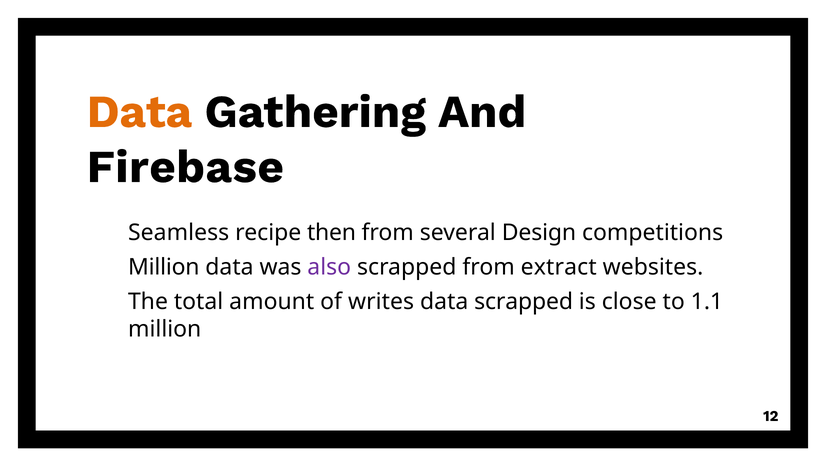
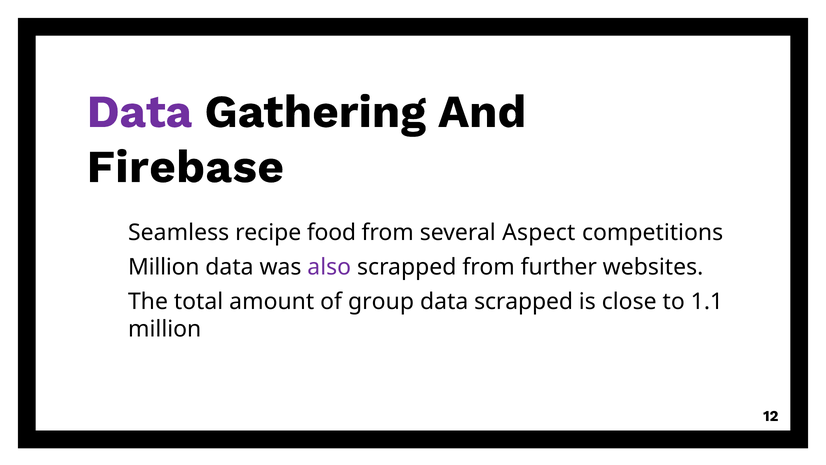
Data at (139, 112) colour: orange -> purple
then: then -> food
Design: Design -> Aspect
extract: extract -> further
writes: writes -> group
